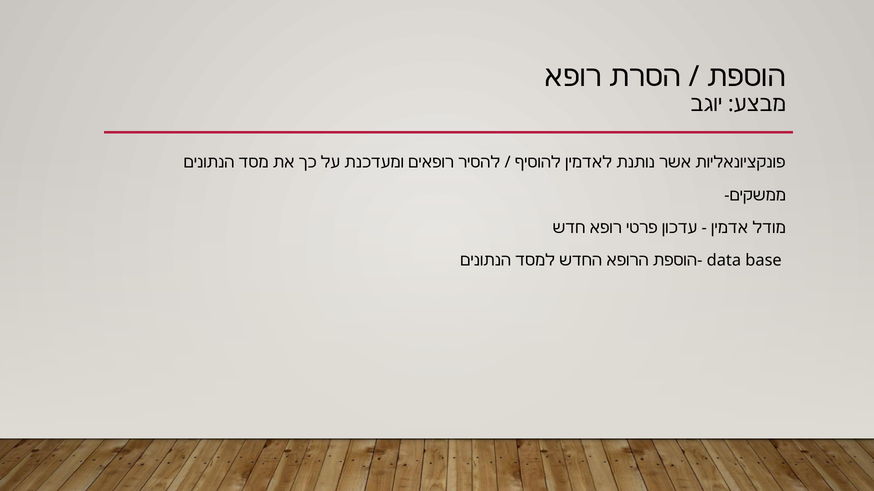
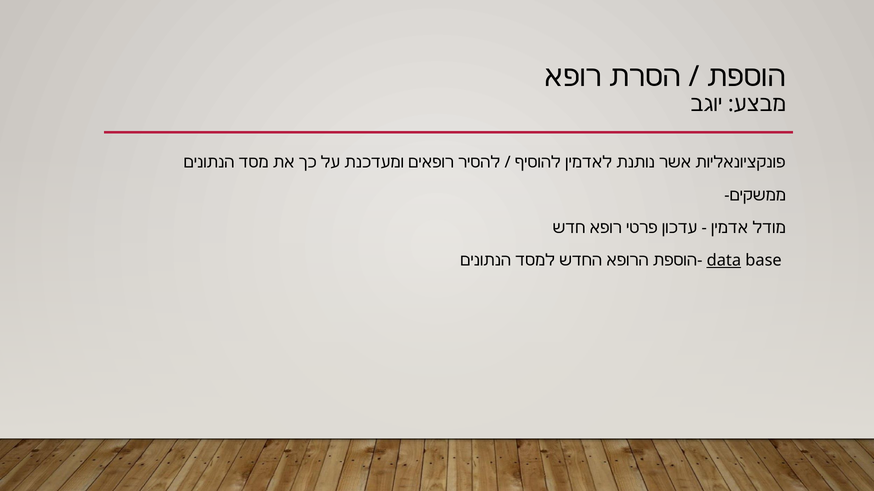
data underline: none -> present
